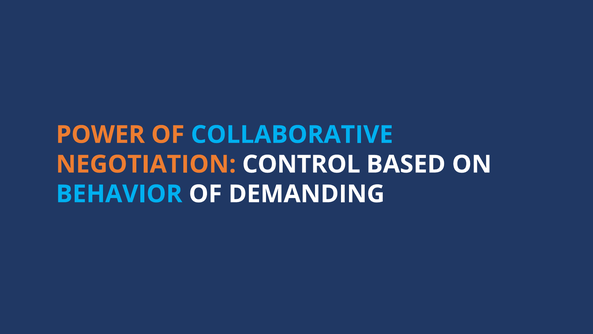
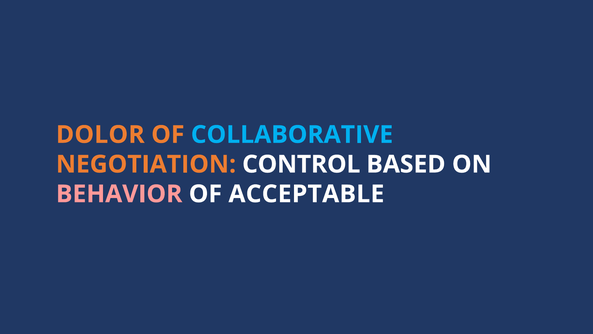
POWER: POWER -> DOLOR
BEHAVIOR colour: light blue -> pink
DEMANDING: DEMANDING -> ACCEPTABLE
